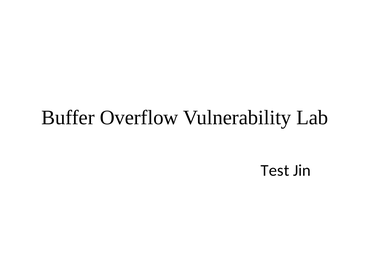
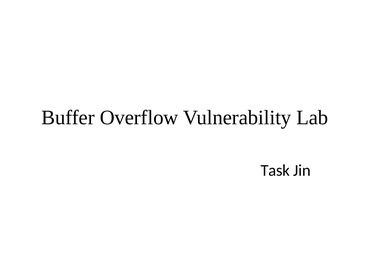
Test: Test -> Task
